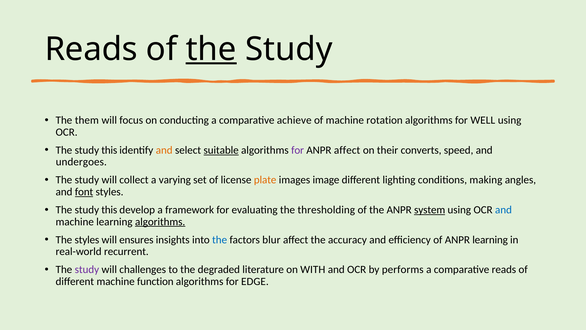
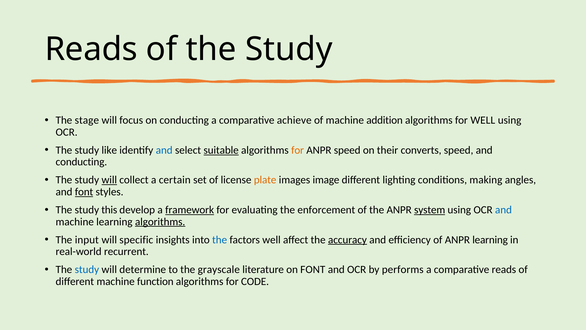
the at (211, 49) underline: present -> none
them: them -> stage
rotation: rotation -> addition
this at (109, 150): this -> like
and at (164, 150) colour: orange -> blue
for at (298, 150) colour: purple -> orange
ANPR affect: affect -> speed
undergoes at (81, 162): undergoes -> conducting
will at (109, 180) underline: none -> present
varying: varying -> certain
framework underline: none -> present
thresholding: thresholding -> enforcement
The styles: styles -> input
ensures: ensures -> specific
factors blur: blur -> well
accuracy underline: none -> present
study at (87, 269) colour: purple -> blue
challenges: challenges -> determine
degraded: degraded -> grayscale
on WITH: WITH -> FONT
EDGE: EDGE -> CODE
